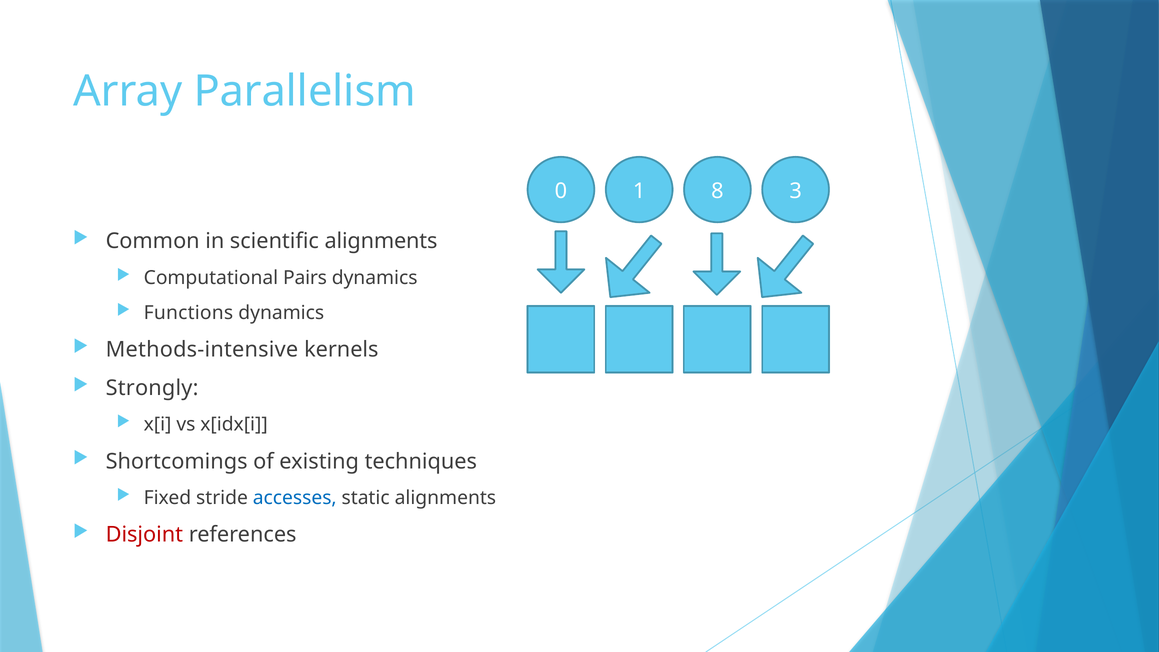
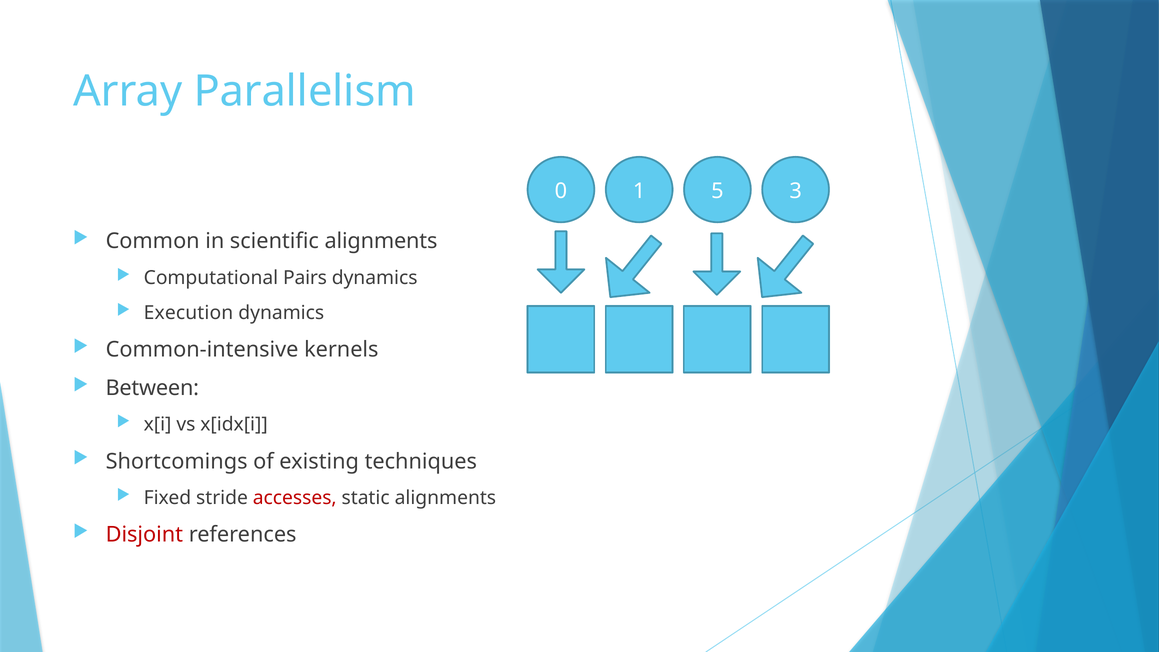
8: 8 -> 5
Functions: Functions -> Execution
Methods-intensive: Methods-intensive -> Common-intensive
Strongly: Strongly -> Between
accesses colour: blue -> red
